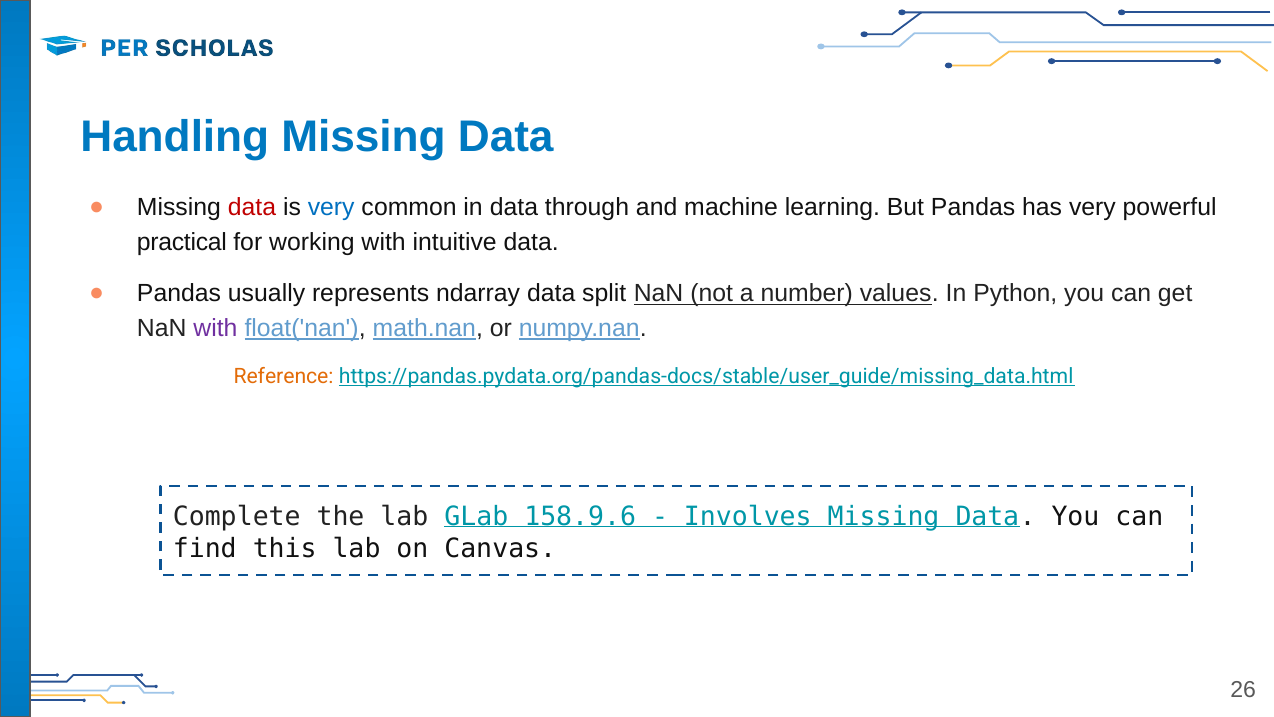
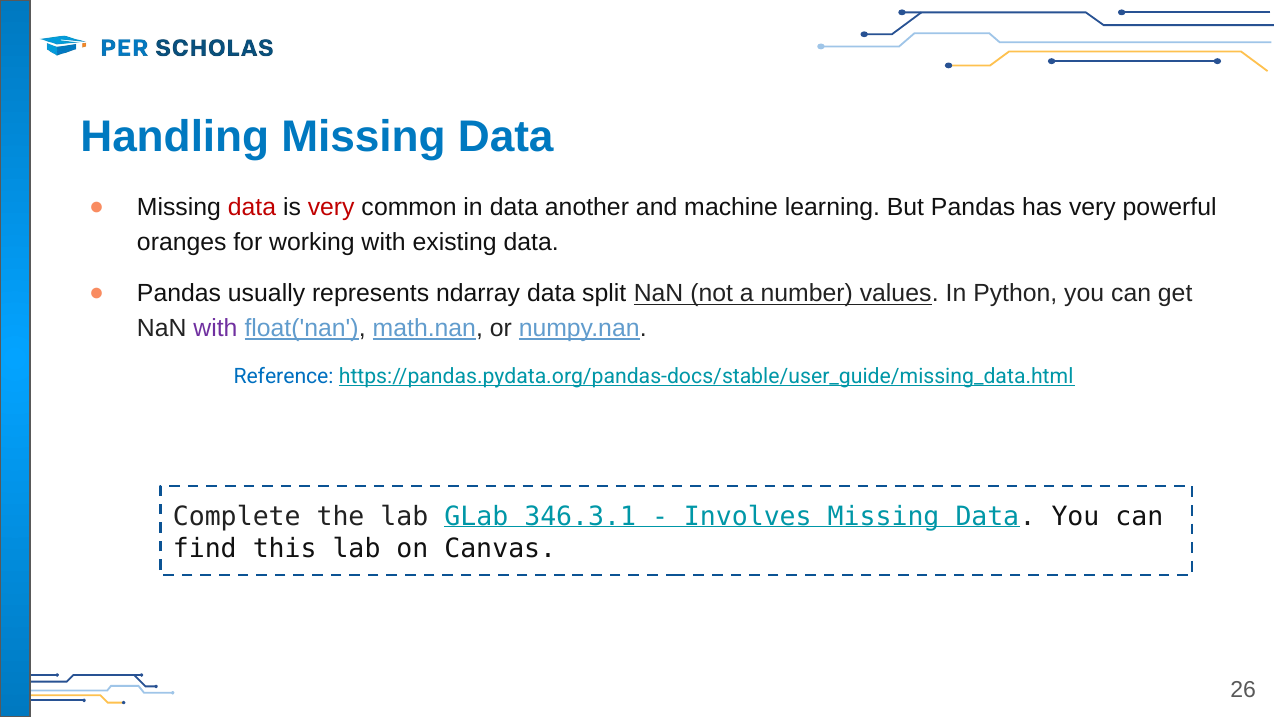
very at (331, 208) colour: blue -> red
through: through -> another
practical: practical -> oranges
intuitive: intuitive -> existing
Reference colour: orange -> blue
158.9.6: 158.9.6 -> 346.3.1
